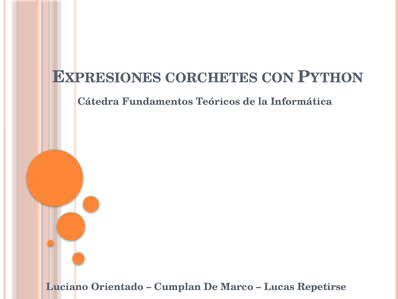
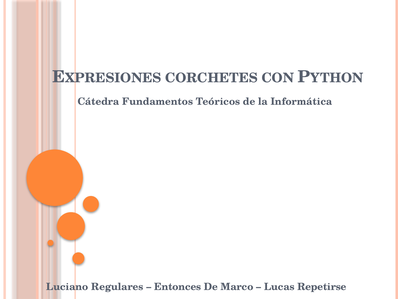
Orientado: Orientado -> Regulares
Cumplan: Cumplan -> Entonces
